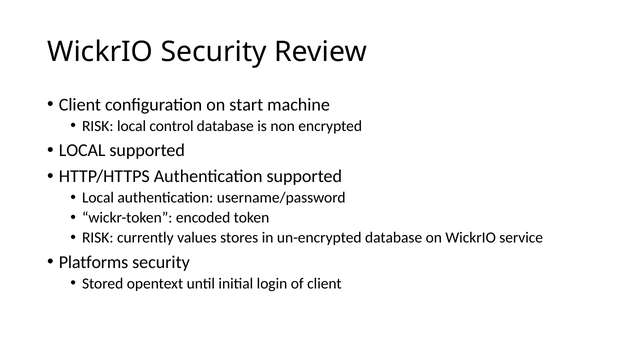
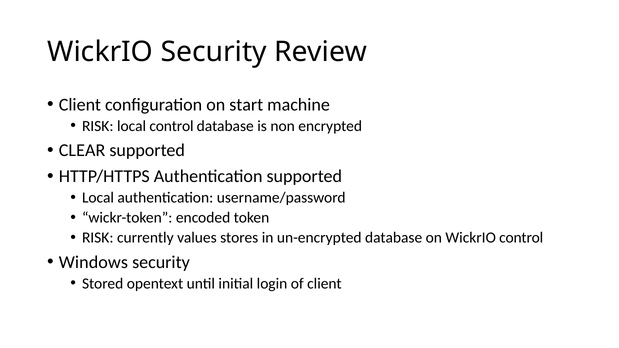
LOCAL at (82, 151): LOCAL -> CLEAR
WickrIO service: service -> control
Platforms: Platforms -> Windows
